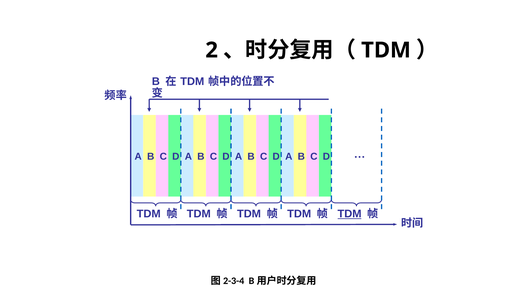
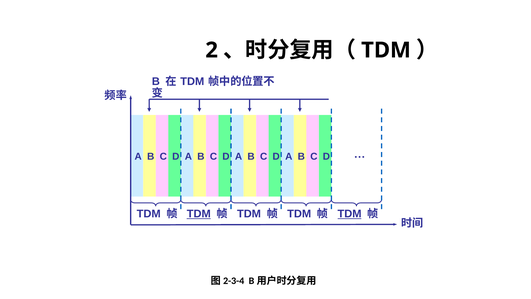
TDM at (199, 214) underline: none -> present
